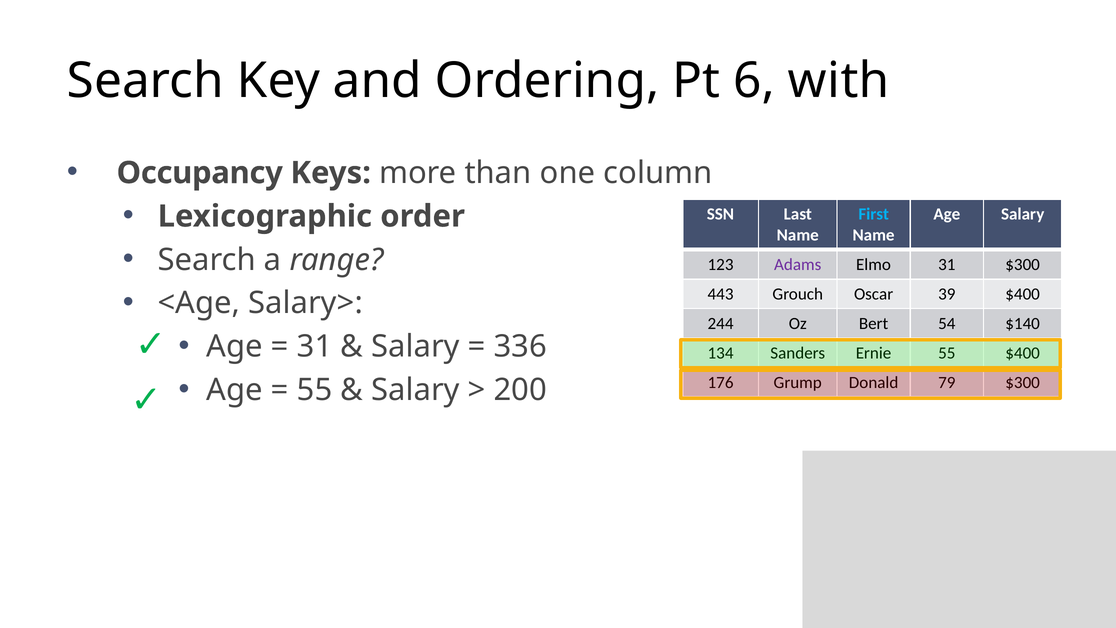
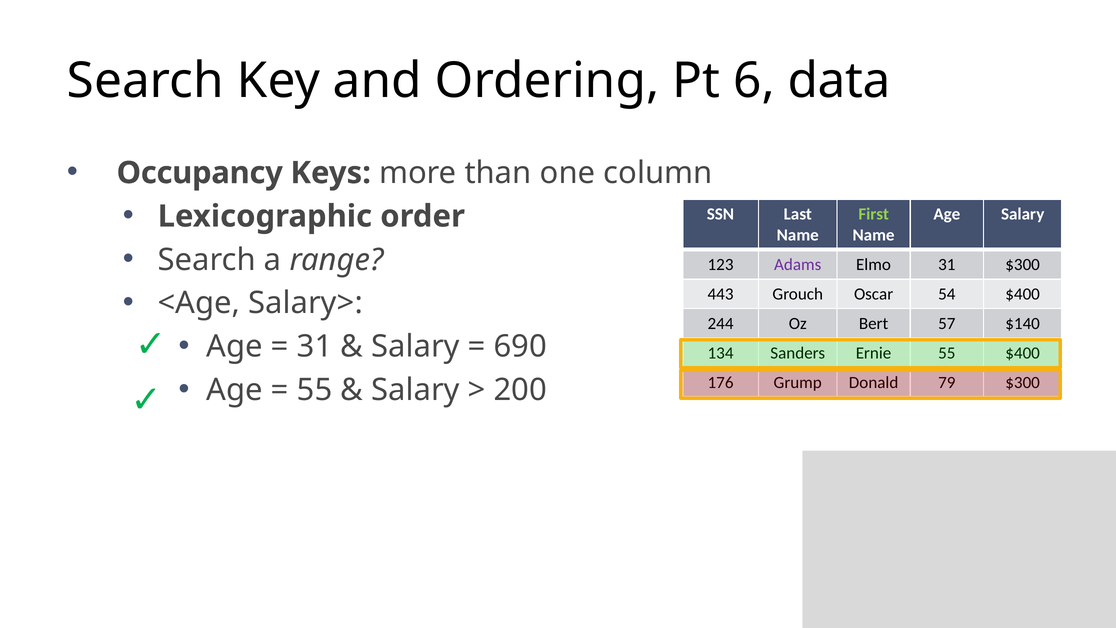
with: with -> data
First colour: light blue -> light green
39: 39 -> 54
54: 54 -> 57
336: 336 -> 690
